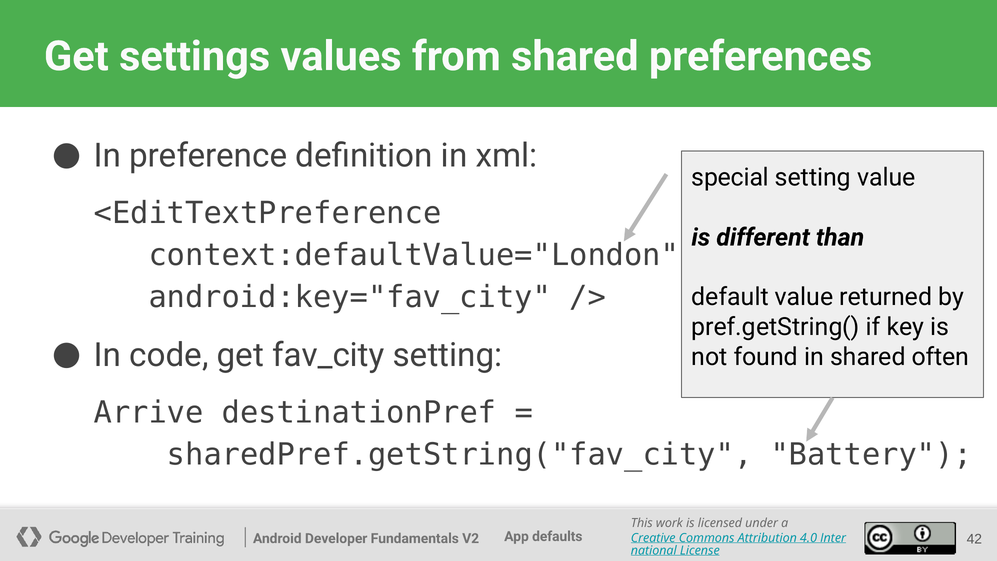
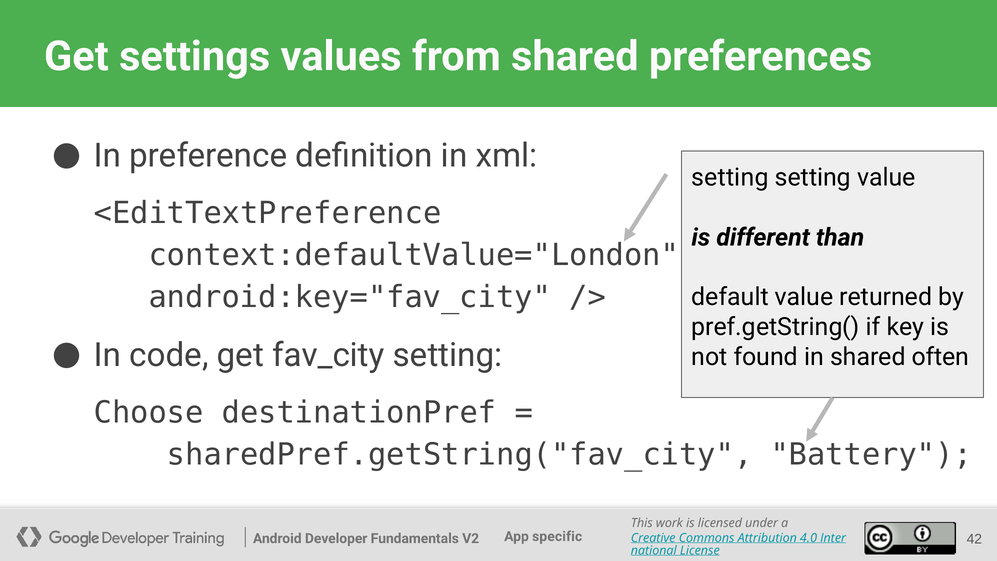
special at (730, 177): special -> setting
Arrive: Arrive -> Choose
defaults: defaults -> specific
